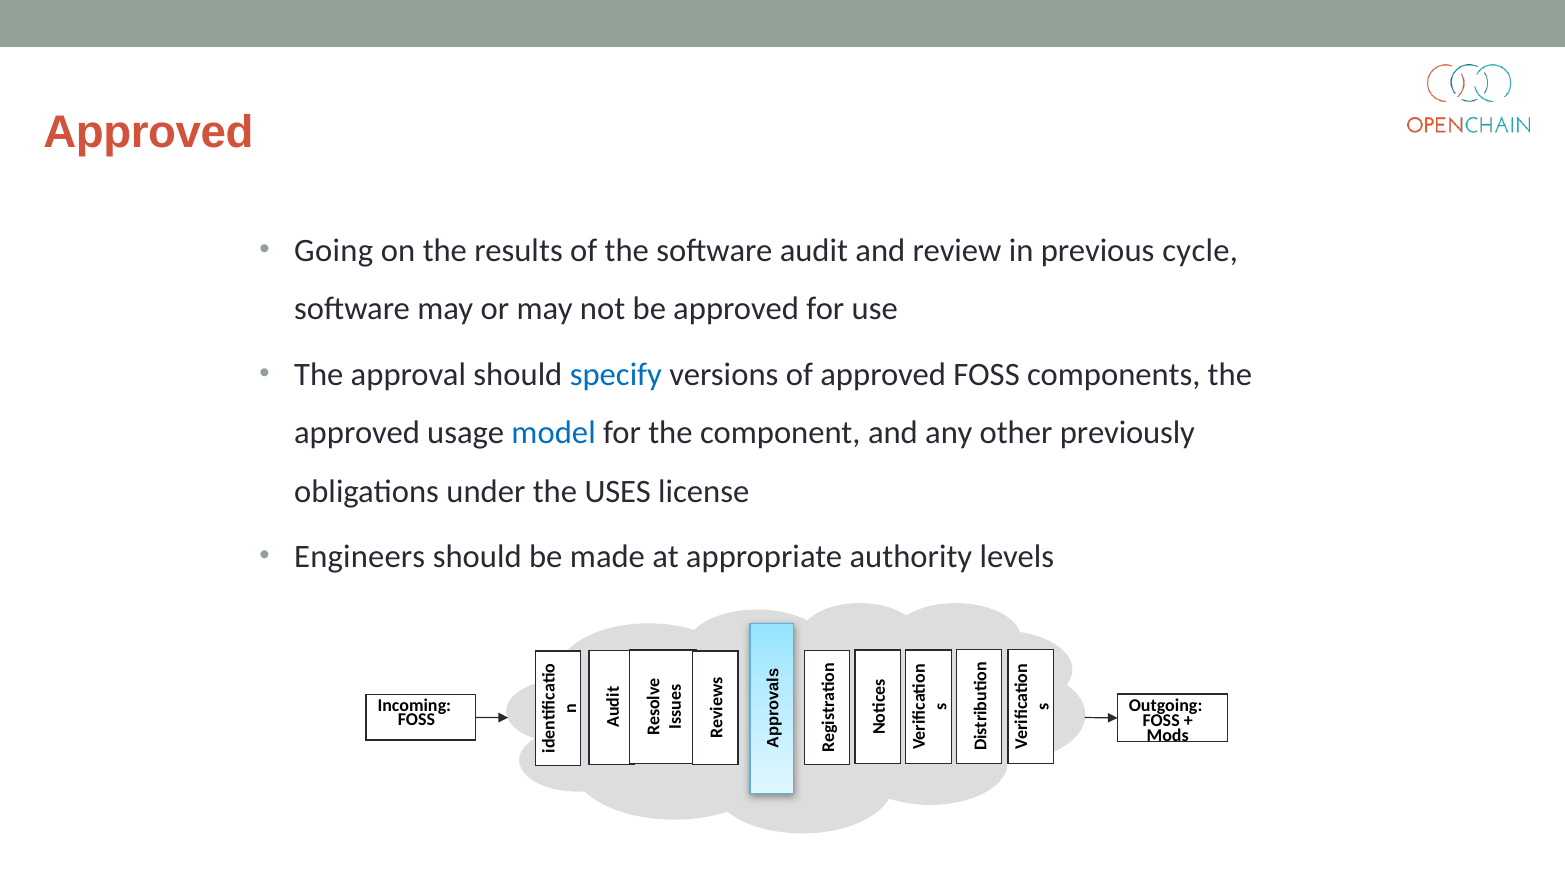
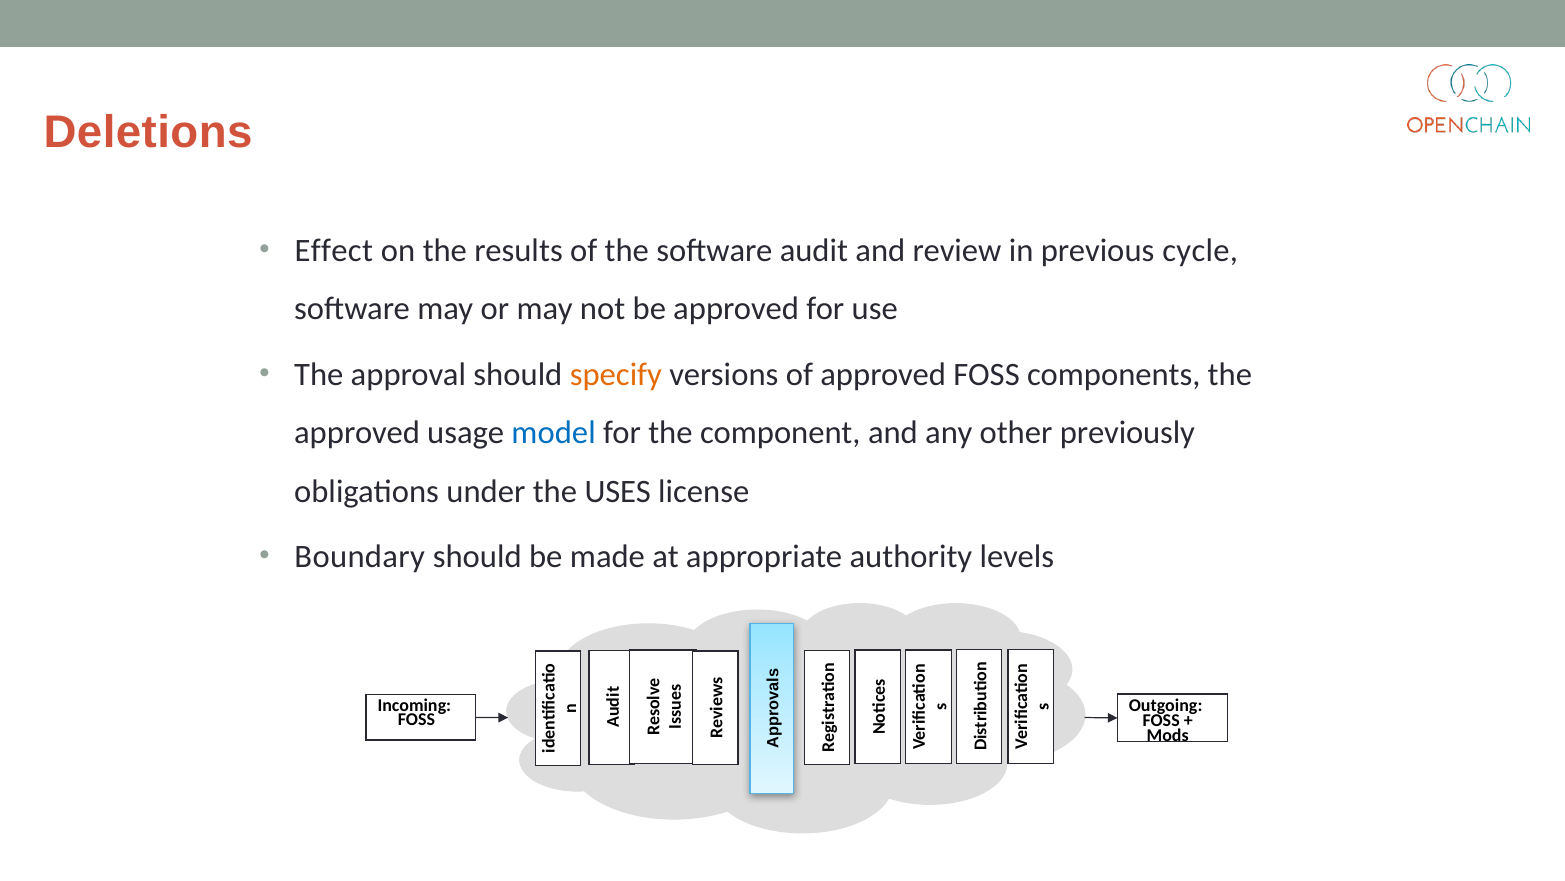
Approved at (148, 133): Approved -> Deletions
Going: Going -> Effect
specify colour: blue -> orange
Engineers: Engineers -> Boundary
